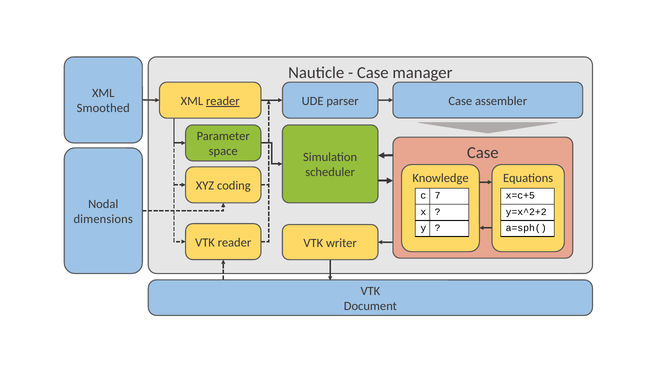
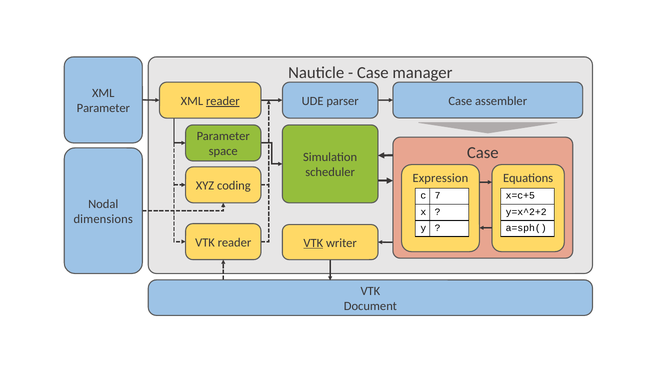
Smoothed at (103, 108): Smoothed -> Parameter
Knowledge: Knowledge -> Expression
VTK at (313, 243) underline: none -> present
